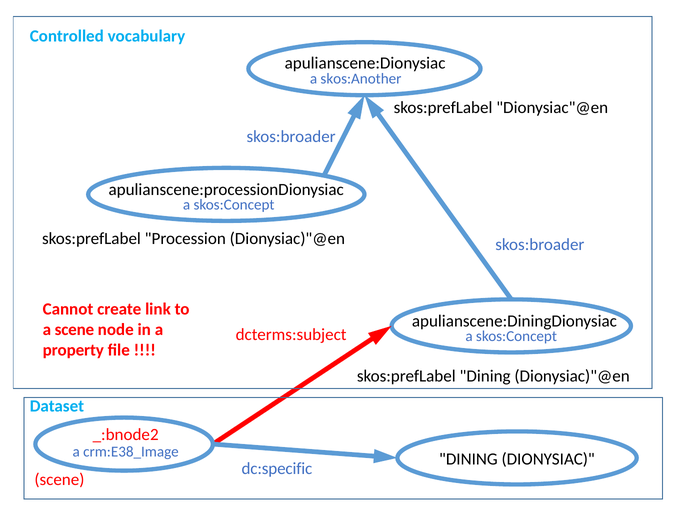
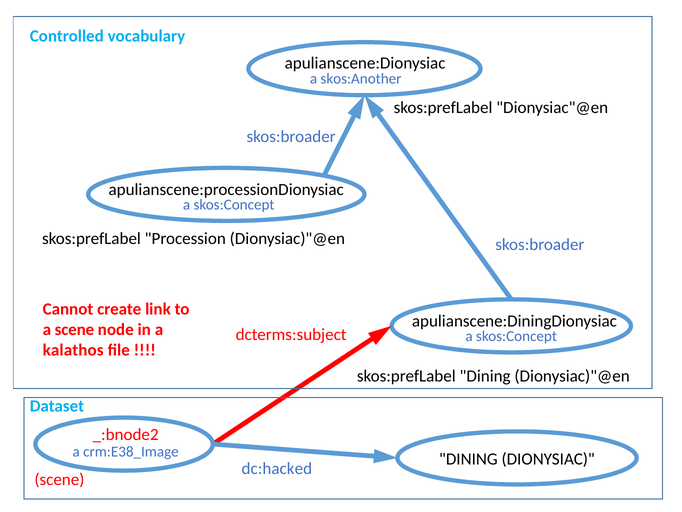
property: property -> kalathos
dc:specific: dc:specific -> dc:hacked
